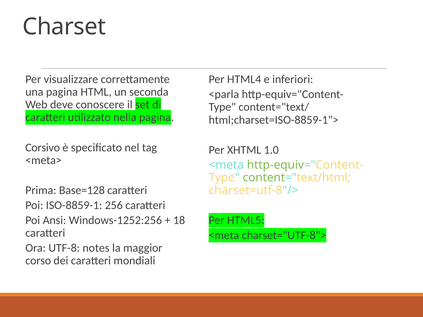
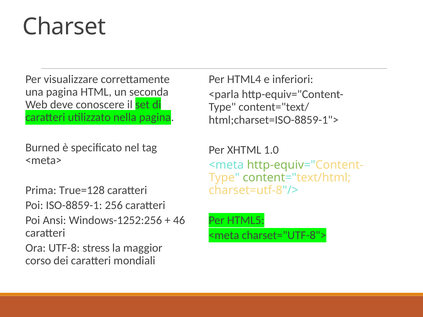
Corsivo: Corsivo -> Burned
Base=128: Base=128 -> True=128
18: 18 -> 46
notes: notes -> stress
